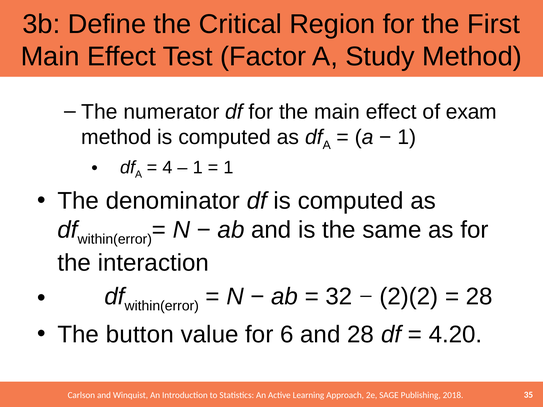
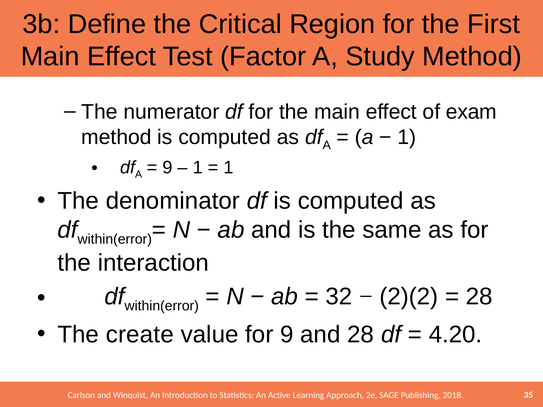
4 at (168, 168): 4 -> 9
button: button -> create
for 6: 6 -> 9
